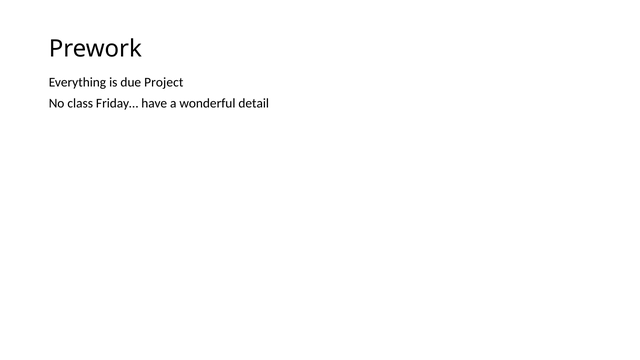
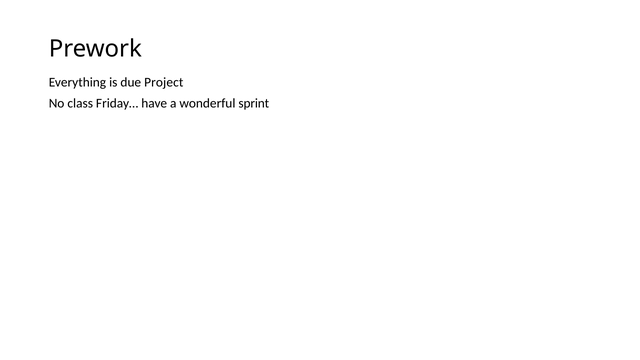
detail: detail -> sprint
